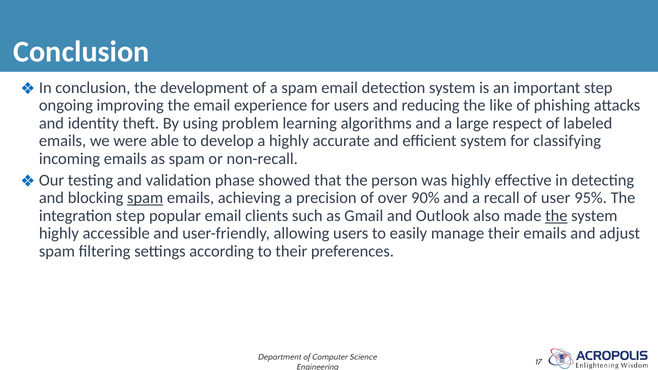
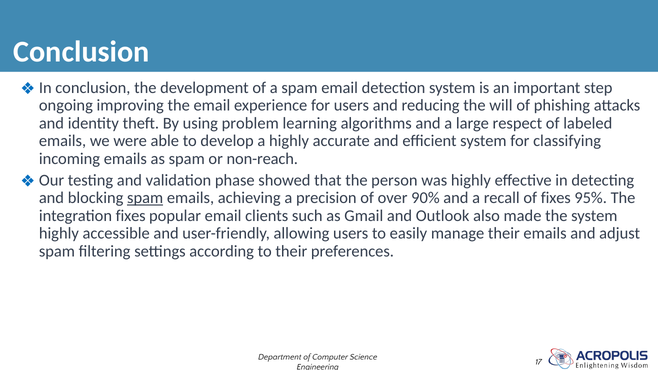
like: like -> will
non-recall: non-recall -> non-reach
of user: user -> fixes
integration step: step -> fixes
the at (556, 216) underline: present -> none
